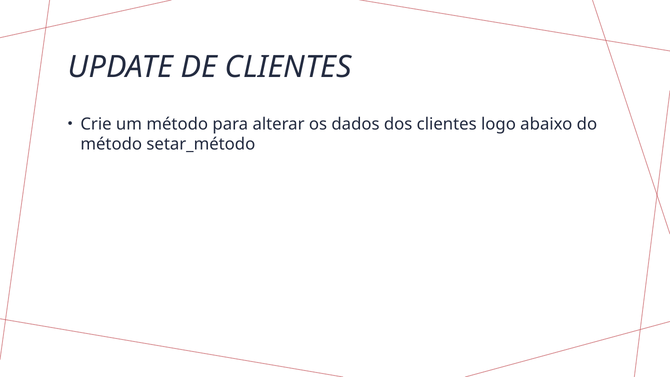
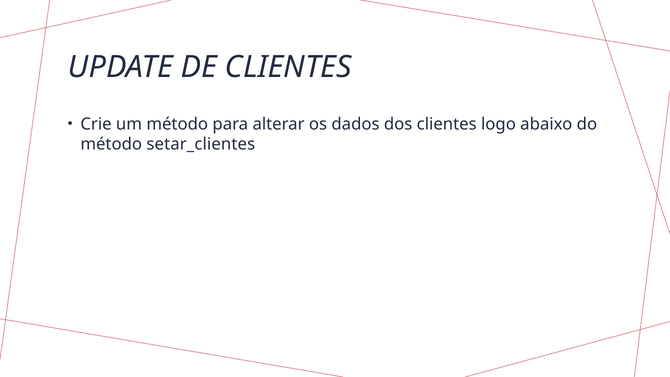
setar_método: setar_método -> setar_clientes
